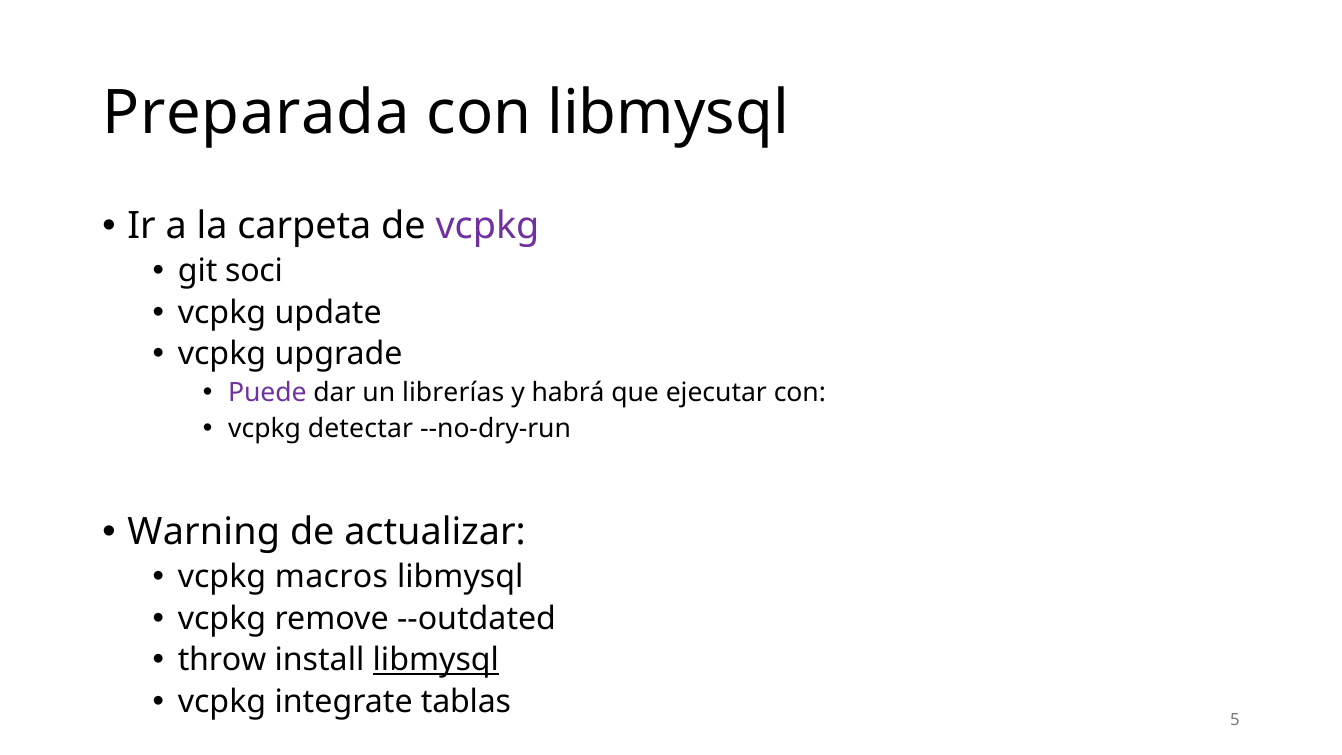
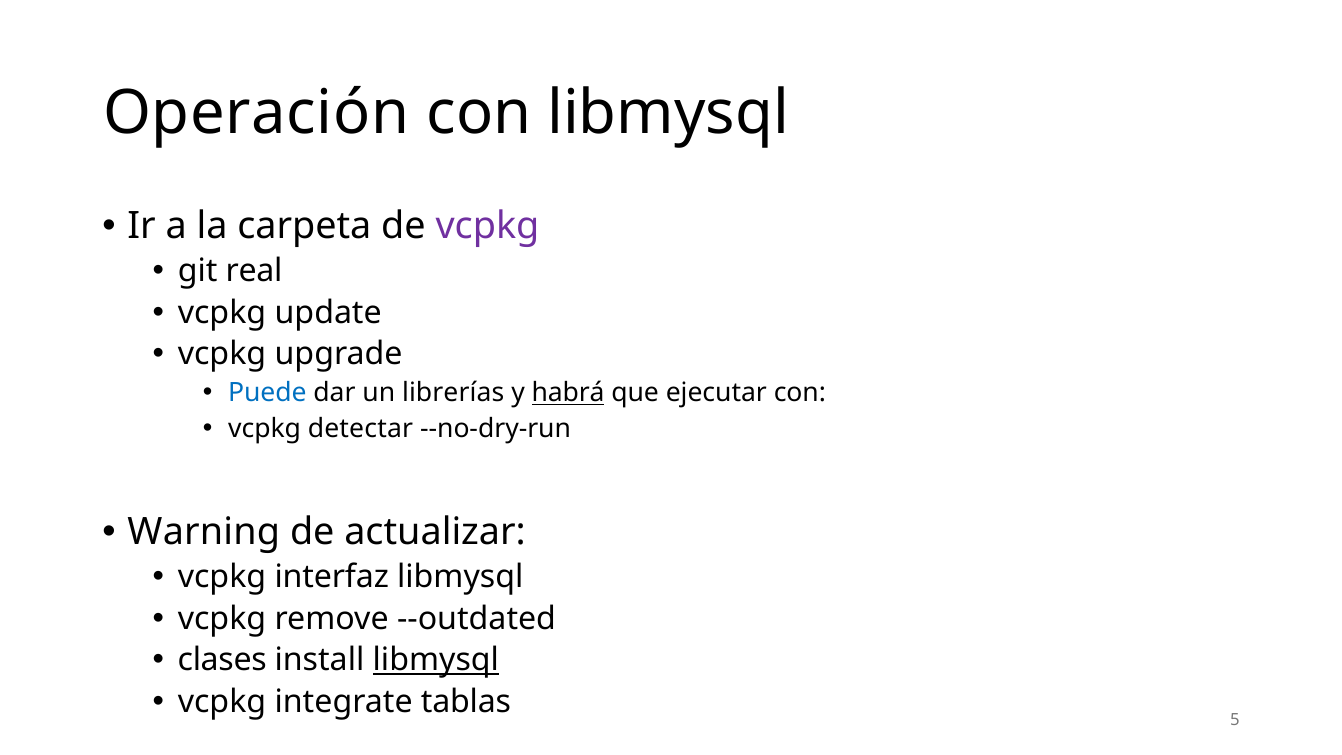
Preparada: Preparada -> Operación
soci: soci -> real
Puede colour: purple -> blue
habrá underline: none -> present
macros: macros -> interfaz
throw: throw -> clases
